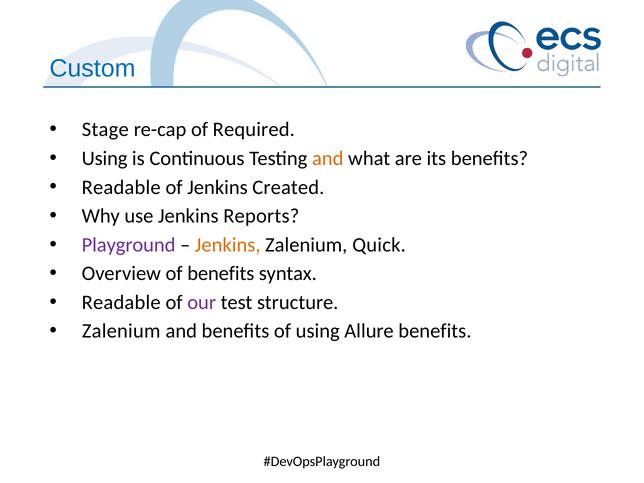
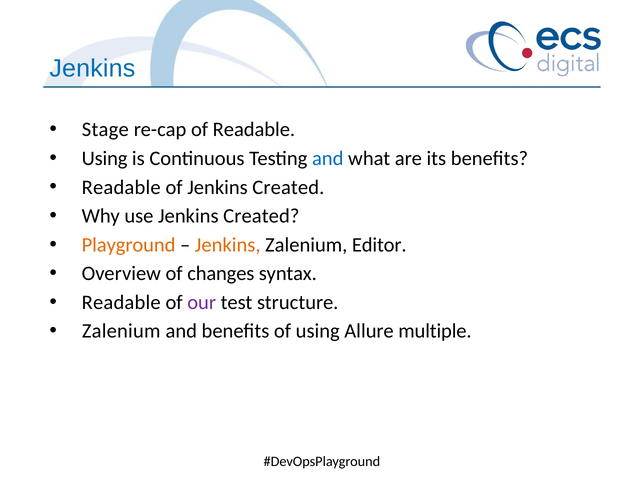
Custom at (92, 69): Custom -> Jenkins
of Required: Required -> Readable
and at (328, 158) colour: orange -> blue
use Jenkins Reports: Reports -> Created
Playground colour: purple -> orange
Quick: Quick -> Editor
of benefits: benefits -> changes
Allure benefits: benefits -> multiple
